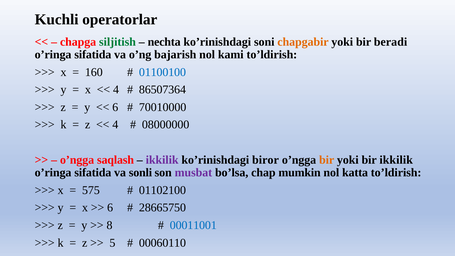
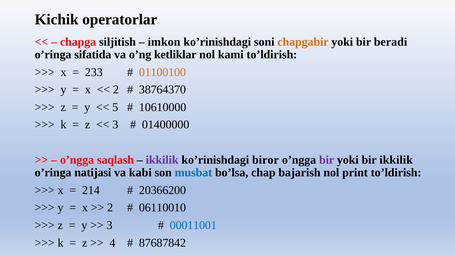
Kuchli: Kuchli -> Kichik
siljitish colour: green -> black
nechta: nechta -> imkon
bajarish: bajarish -> ketliklar
160: 160 -> 233
01100100 colour: blue -> orange
4 at (116, 90): 4 -> 2
86507364: 86507364 -> 38764370
6 at (115, 107): 6 -> 5
70010000: 70010000 -> 10610000
4 at (115, 125): 4 -> 3
08000000: 08000000 -> 01400000
bir at (327, 160) colour: orange -> purple
sifatida at (93, 173): sifatida -> natijasi
sonli: sonli -> kabi
musbat colour: purple -> blue
mumkin: mumkin -> bajarish
katta: katta -> print
575: 575 -> 214
01102100: 01102100 -> 20366200
6 at (110, 208): 6 -> 2
28665750: 28665750 -> 06110010
8 at (109, 225): 8 -> 3
5: 5 -> 4
00060110: 00060110 -> 87687842
